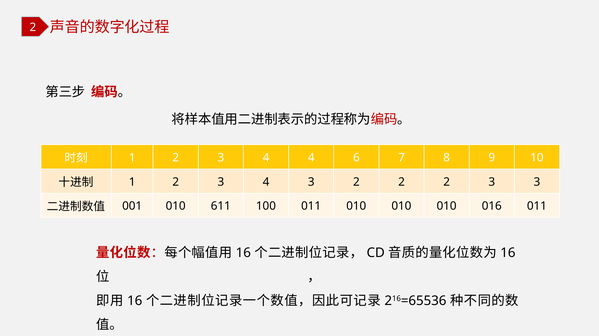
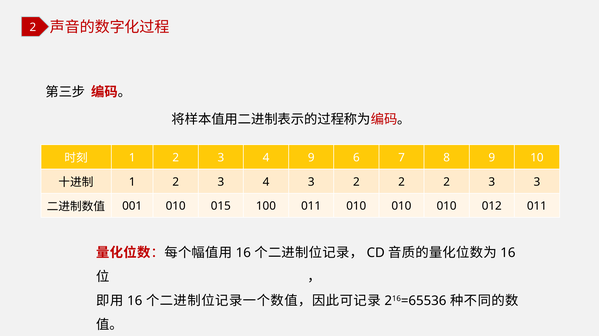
4 4: 4 -> 9
611: 611 -> 015
016: 016 -> 012
